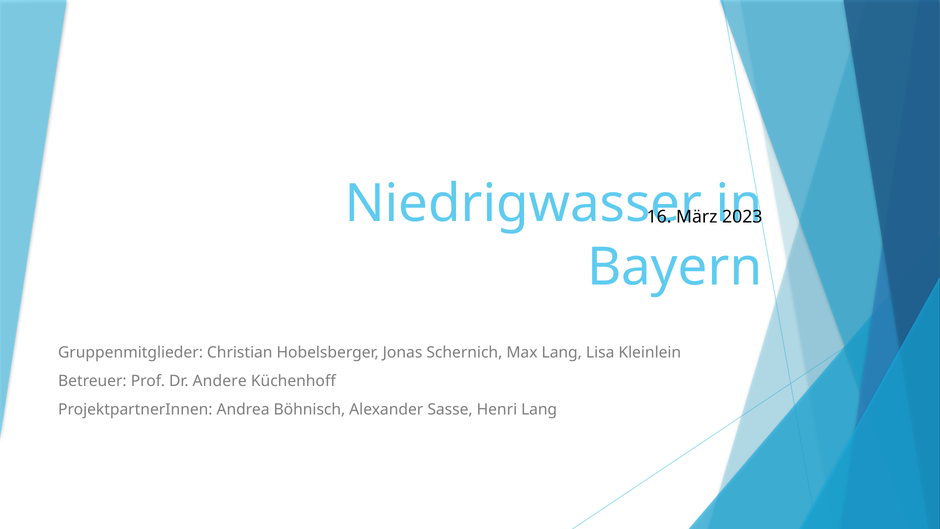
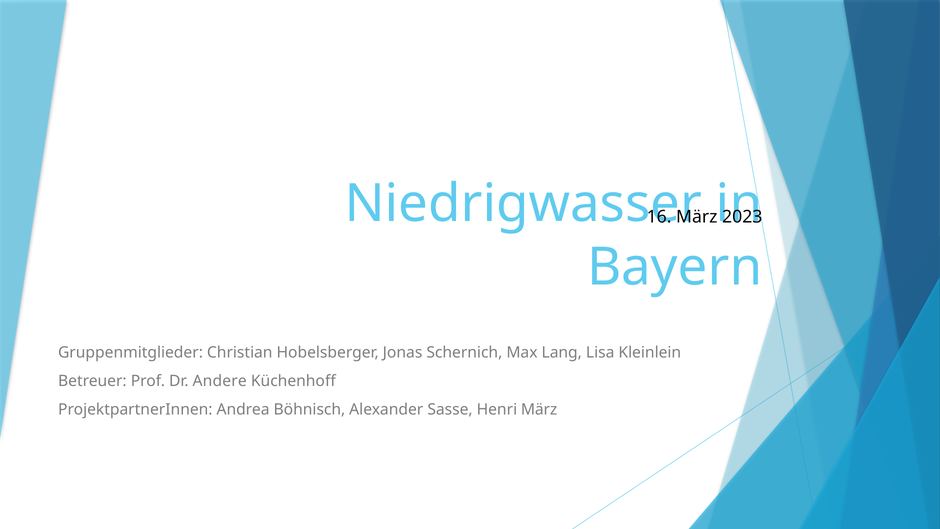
Henri Lang: Lang -> März
